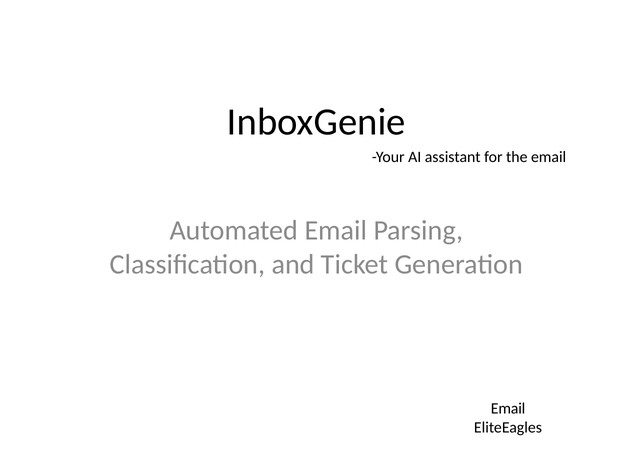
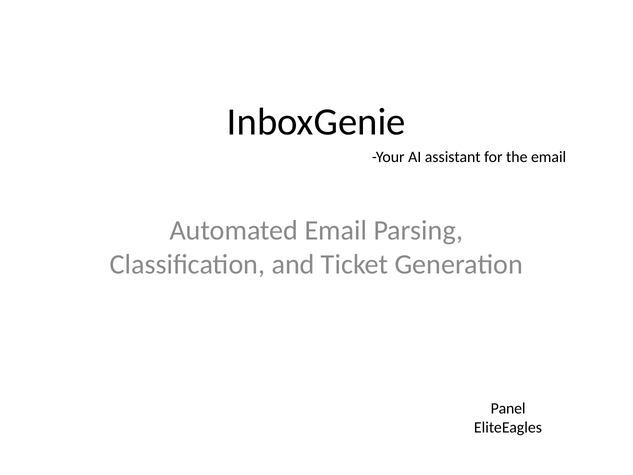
Email at (508, 408): Email -> Panel
